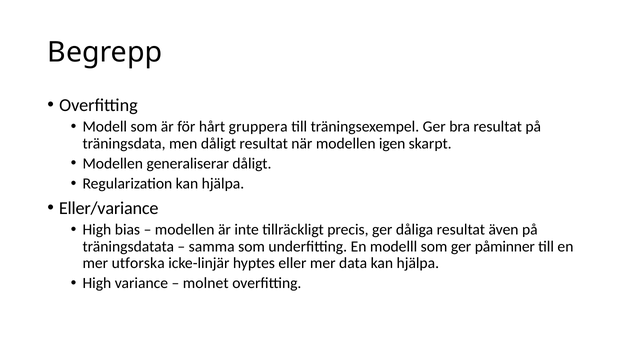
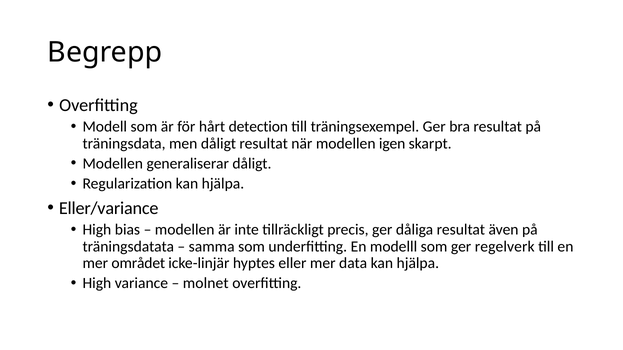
gruppera: gruppera -> detection
påminner: påminner -> regelverk
utforska: utforska -> området
